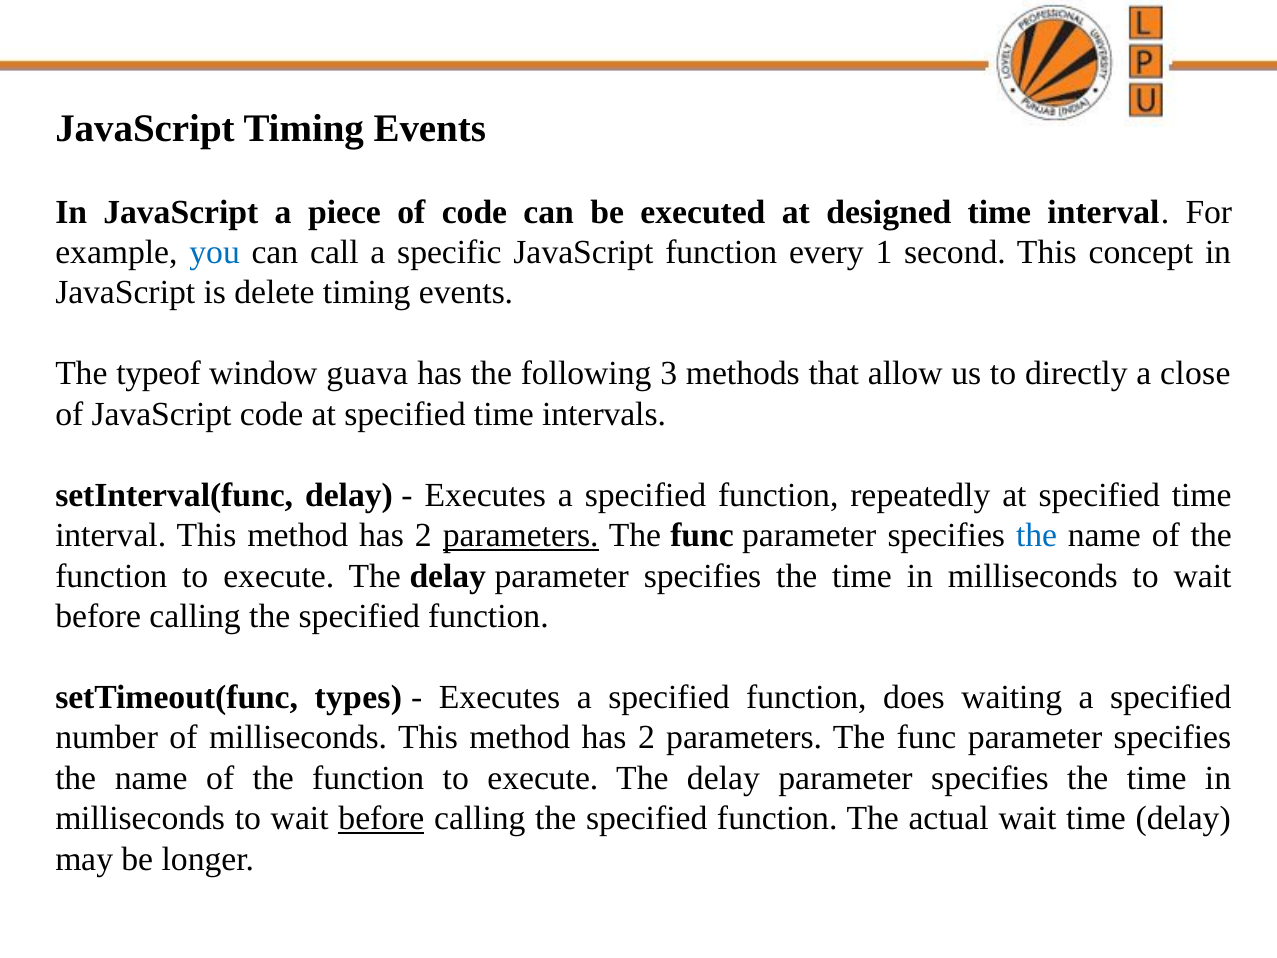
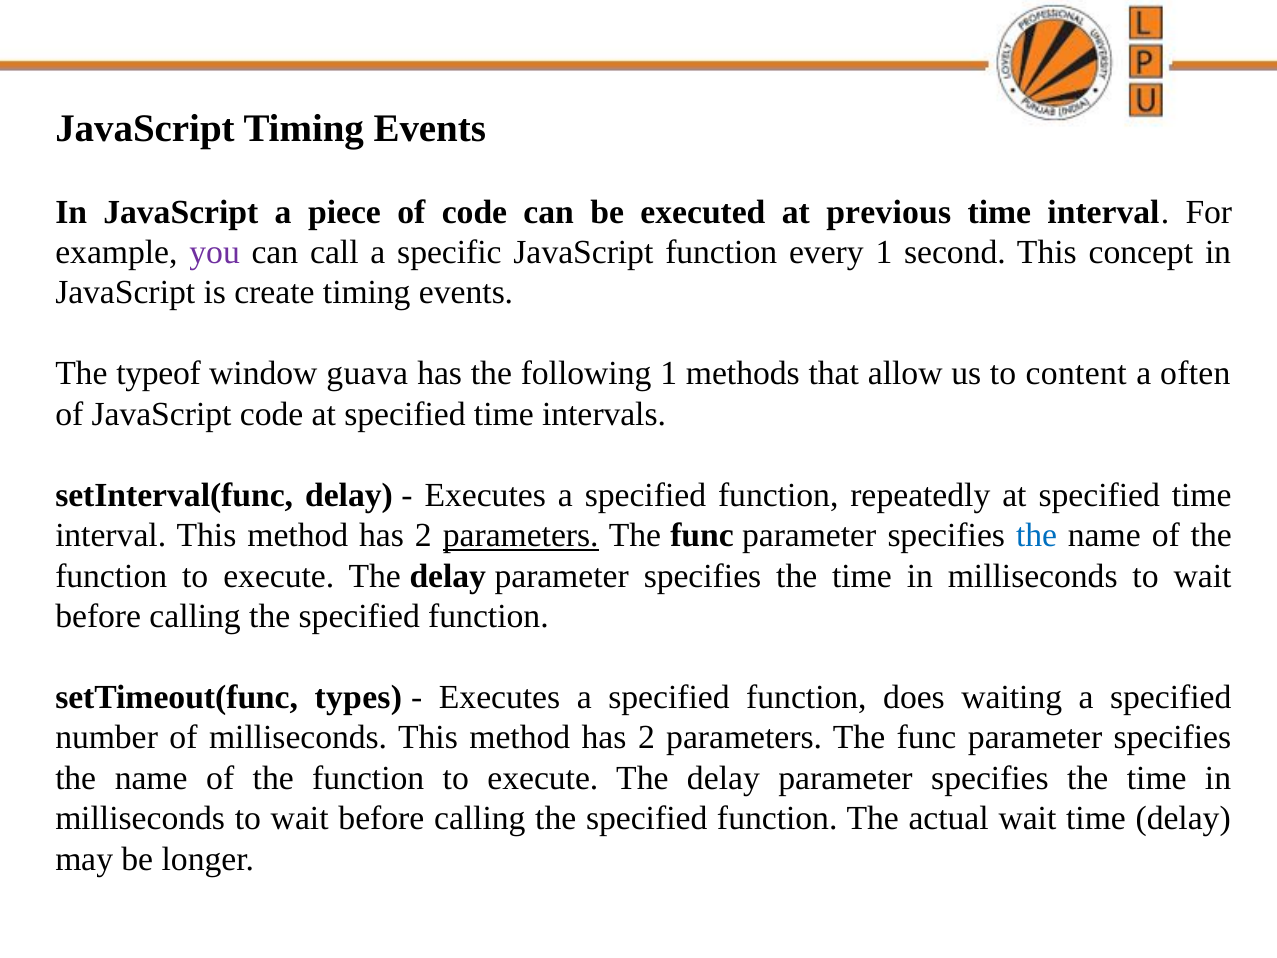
designed: designed -> previous
you colour: blue -> purple
delete: delete -> create
following 3: 3 -> 1
directly: directly -> content
close: close -> often
before at (381, 818) underline: present -> none
